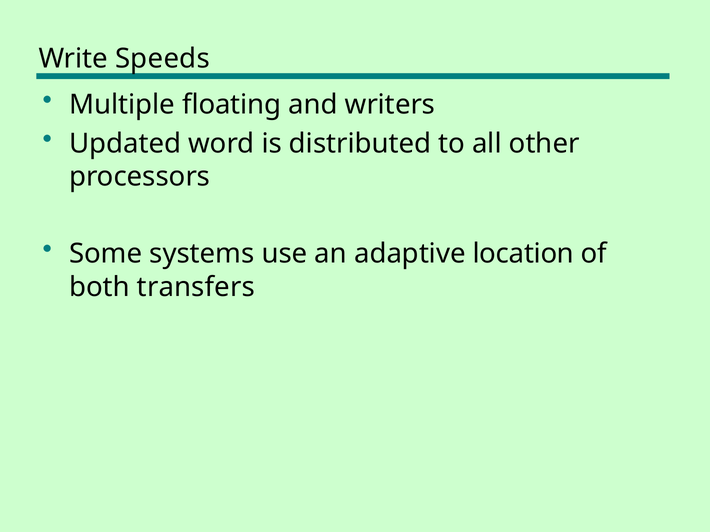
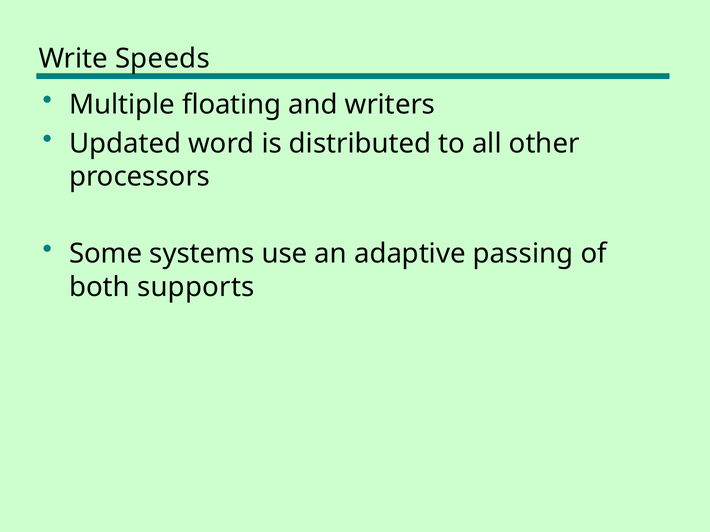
location: location -> passing
transfers: transfers -> supports
